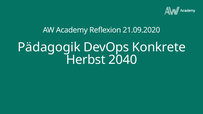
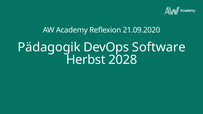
Konkrete: Konkrete -> Software
2040: 2040 -> 2028
